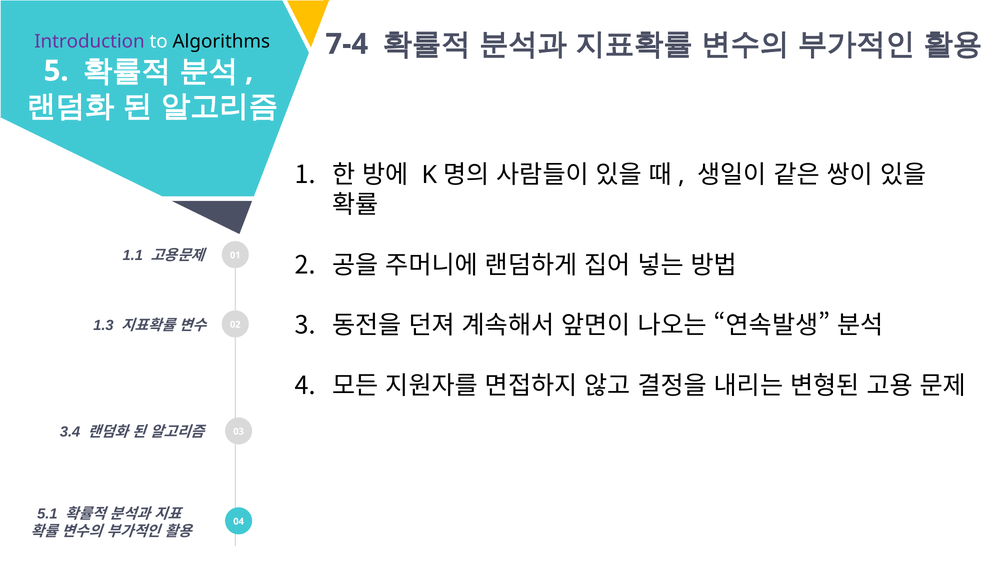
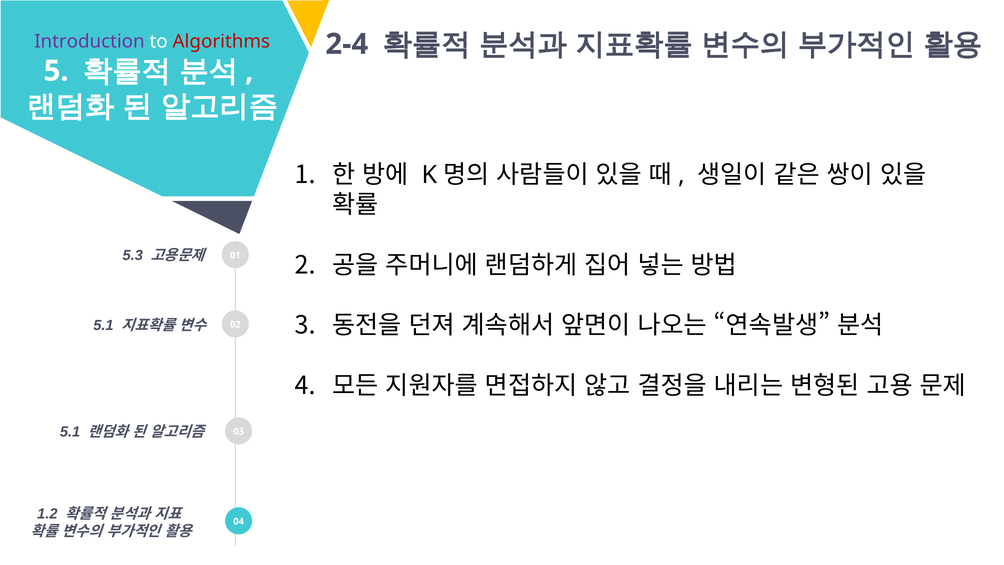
Algorithms colour: black -> red
7-4: 7-4 -> 2-4
1.1: 1.1 -> 5.3
1.3 at (103, 326): 1.3 -> 5.1
3.4 at (70, 432): 3.4 -> 5.1
5.1: 5.1 -> 1.2
